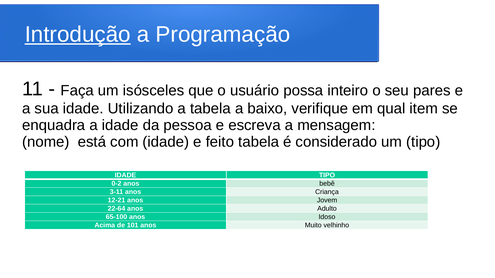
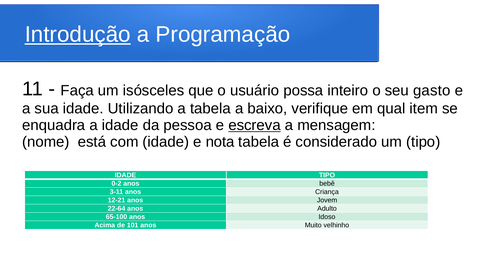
pares: pares -> gasto
escreva underline: none -> present
feito: feito -> nota
